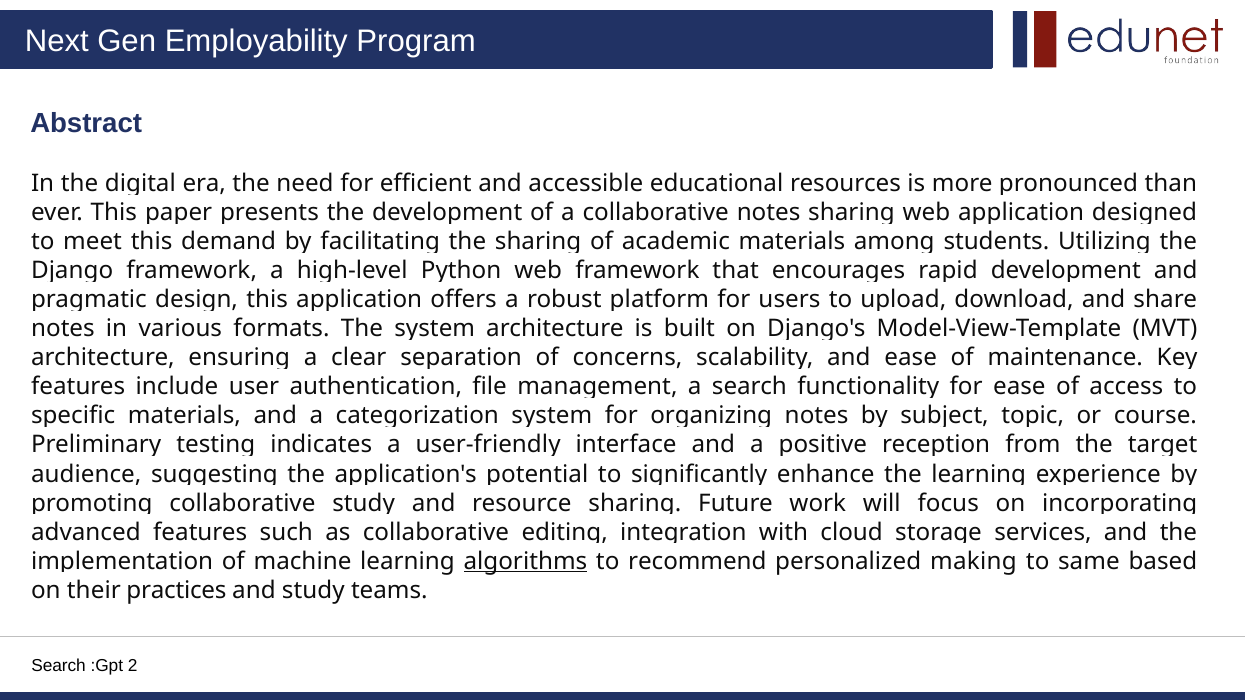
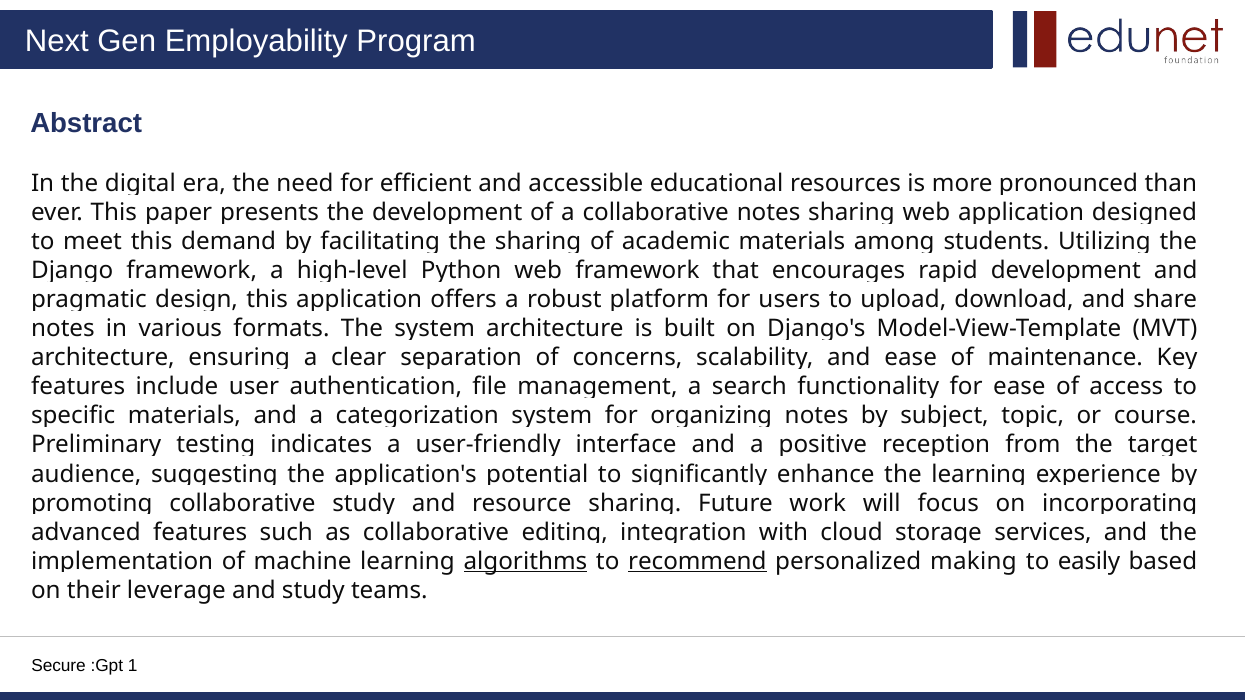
recommend underline: none -> present
same: same -> easily
practices: practices -> leverage
Search at (59, 666): Search -> Secure
2: 2 -> 1
